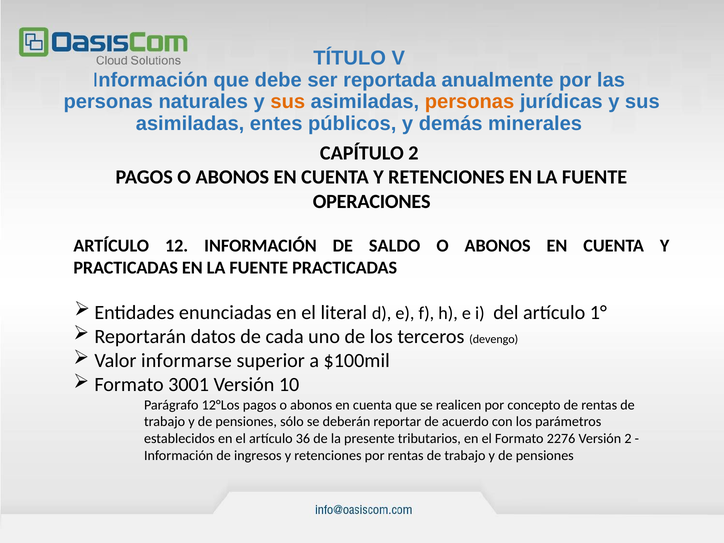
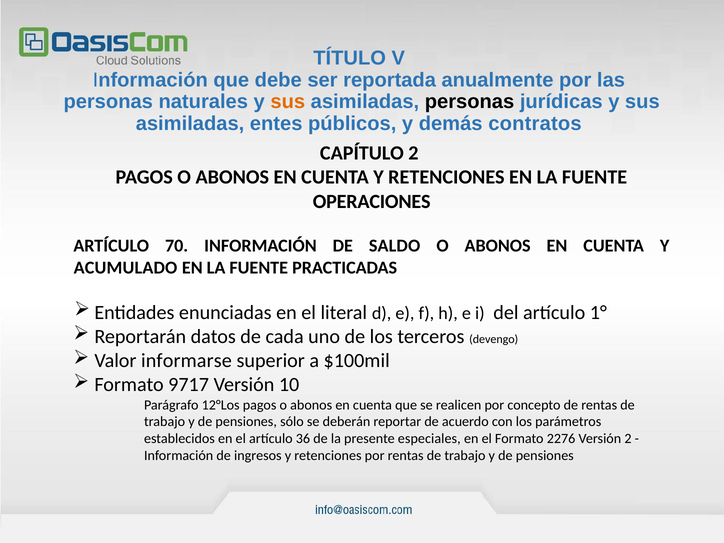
personas at (470, 102) colour: orange -> black
minerales: minerales -> contratos
12: 12 -> 70
PRACTICADAS at (126, 268): PRACTICADAS -> ACUMULADO
3001: 3001 -> 9717
tributarios: tributarios -> especiales
